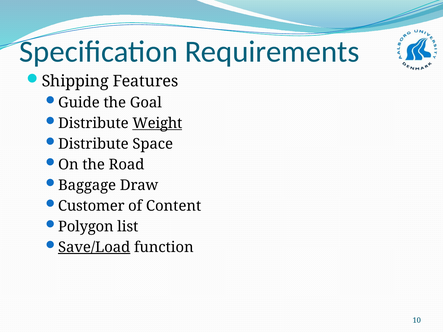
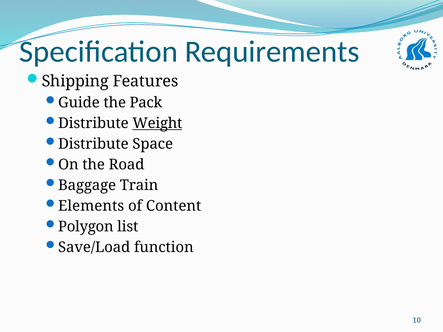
Goal: Goal -> Pack
Draw: Draw -> Train
Customer: Customer -> Elements
Save/Load underline: present -> none
